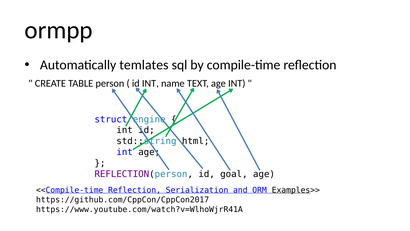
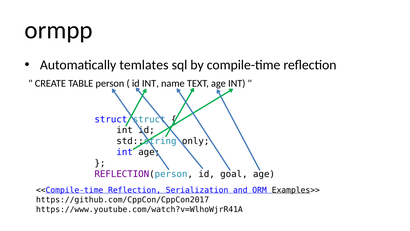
struct engine: engine -> struct
html: html -> only
